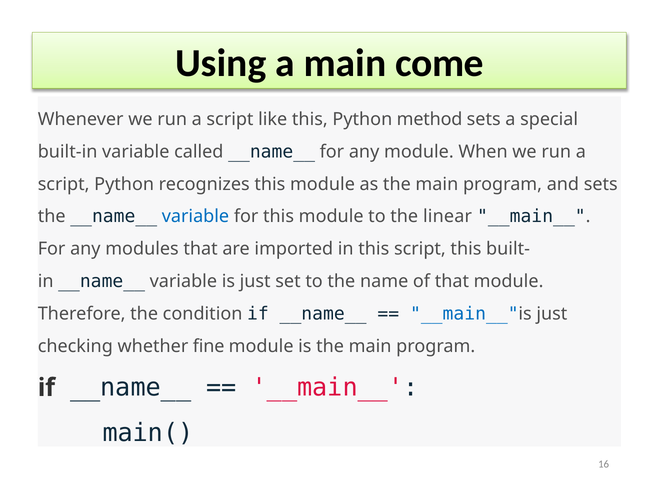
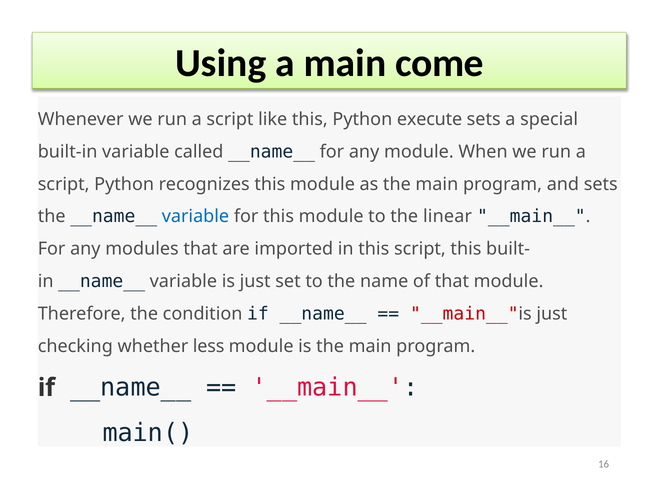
method: method -> execute
__main__ at (464, 314) colour: blue -> red
fine: fine -> less
